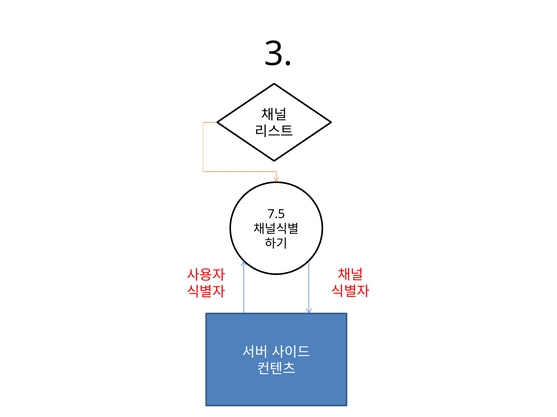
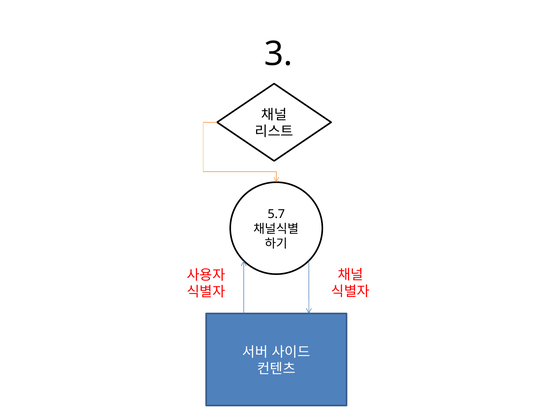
7.5: 7.5 -> 5.7
